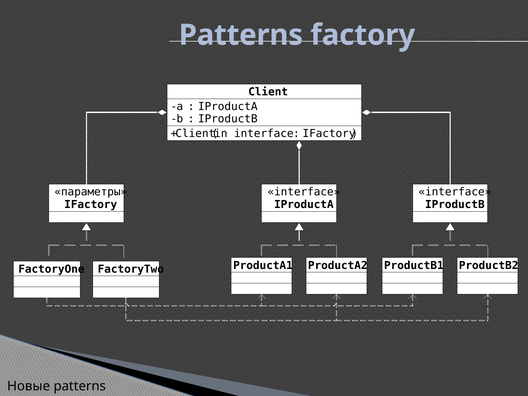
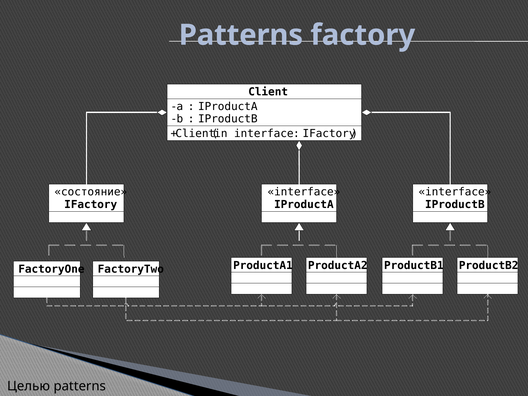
параметры: параметры -> состояние
Новые: Новые -> Целью
